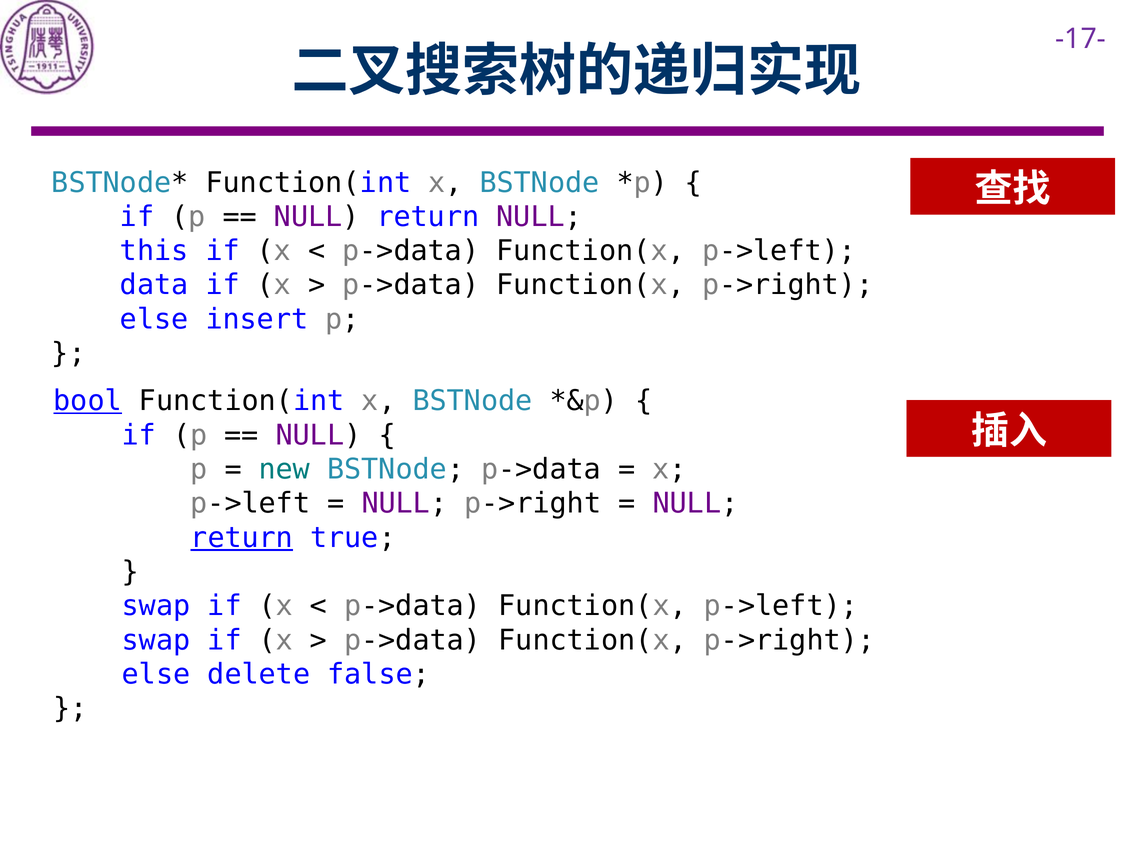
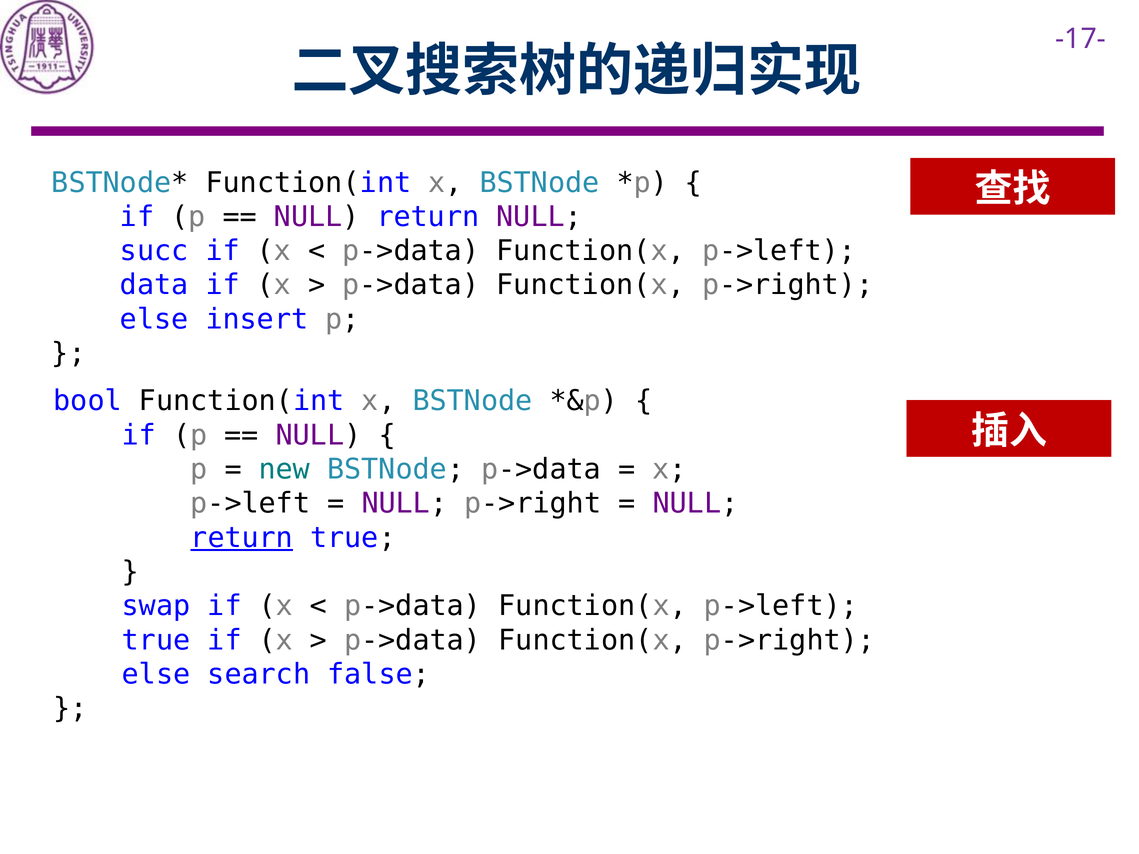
this: this -> succ
bool underline: present -> none
swap at (156, 640): swap -> true
delete: delete -> search
